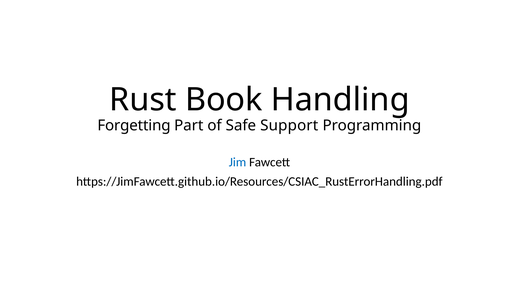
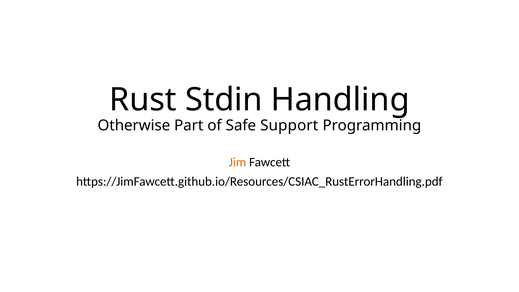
Book: Book -> Stdin
Forgetting: Forgetting -> Otherwise
Jim colour: blue -> orange
